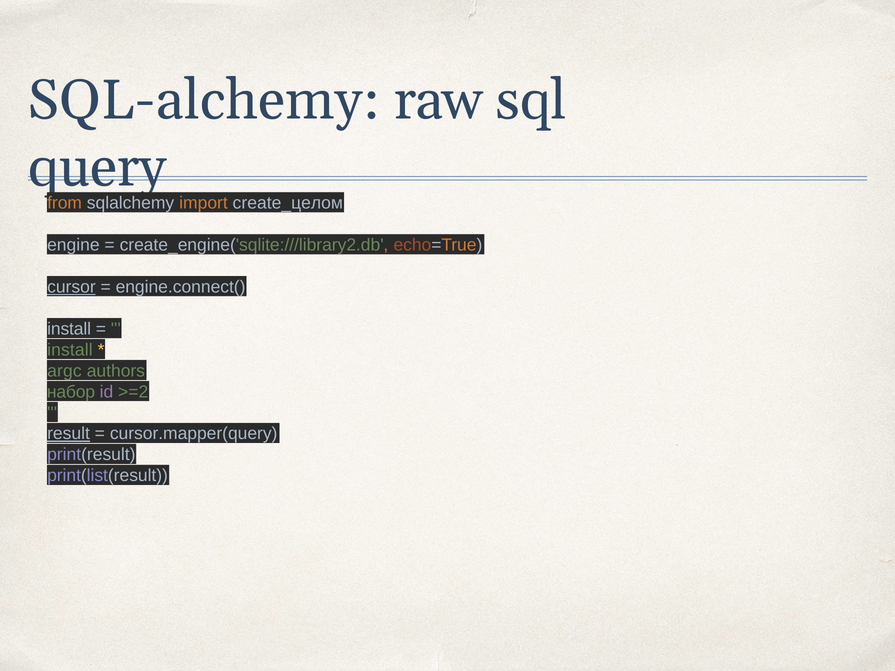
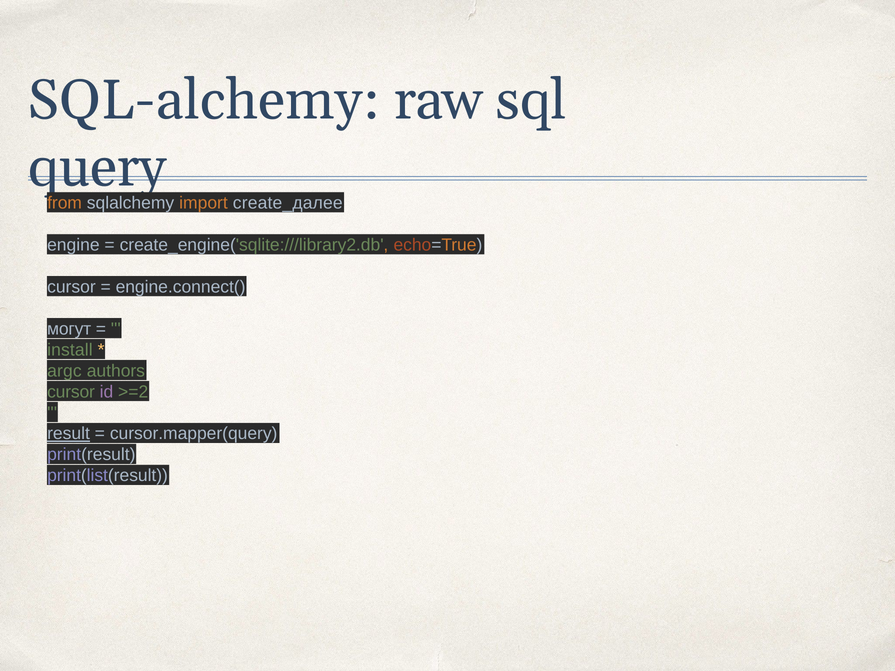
create_целом: create_целом -> create_далее
cursor at (71, 287) underline: present -> none
install at (69, 329): install -> могут
набор at (71, 392): набор -> cursor
